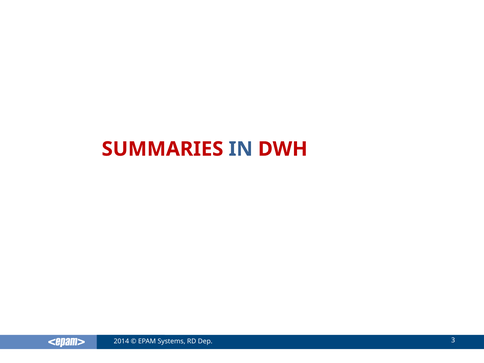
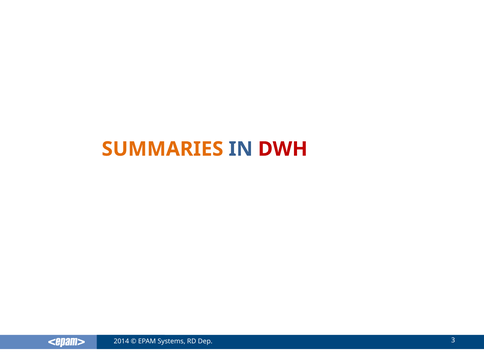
SUMMARIES colour: red -> orange
